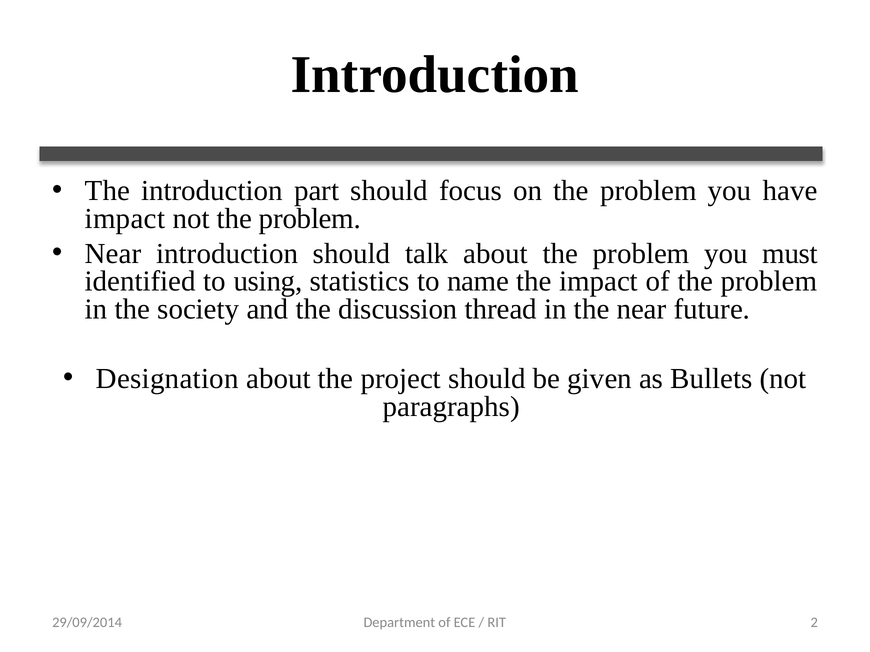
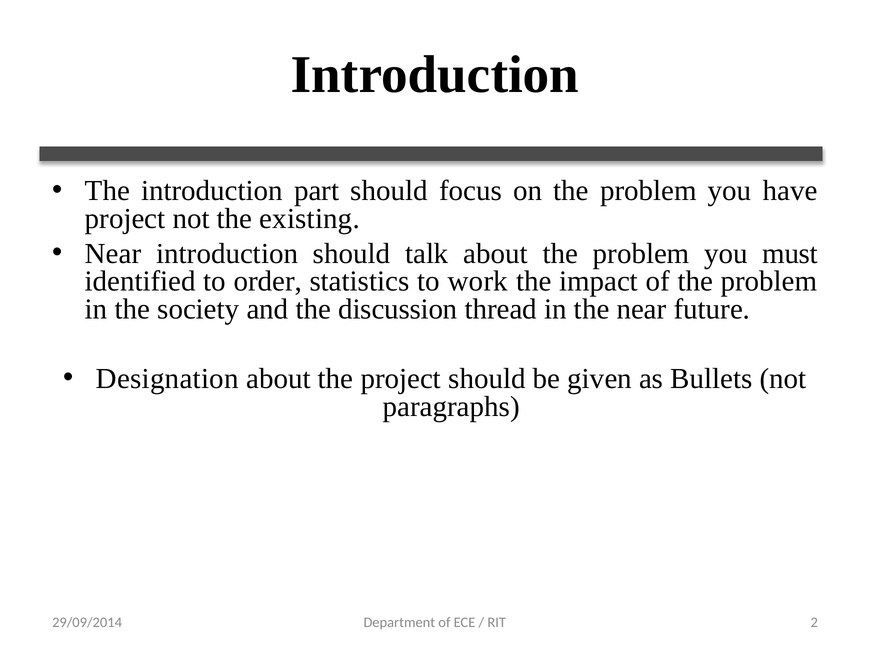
impact at (125, 219): impact -> project
not the problem: problem -> existing
using: using -> order
name: name -> work
